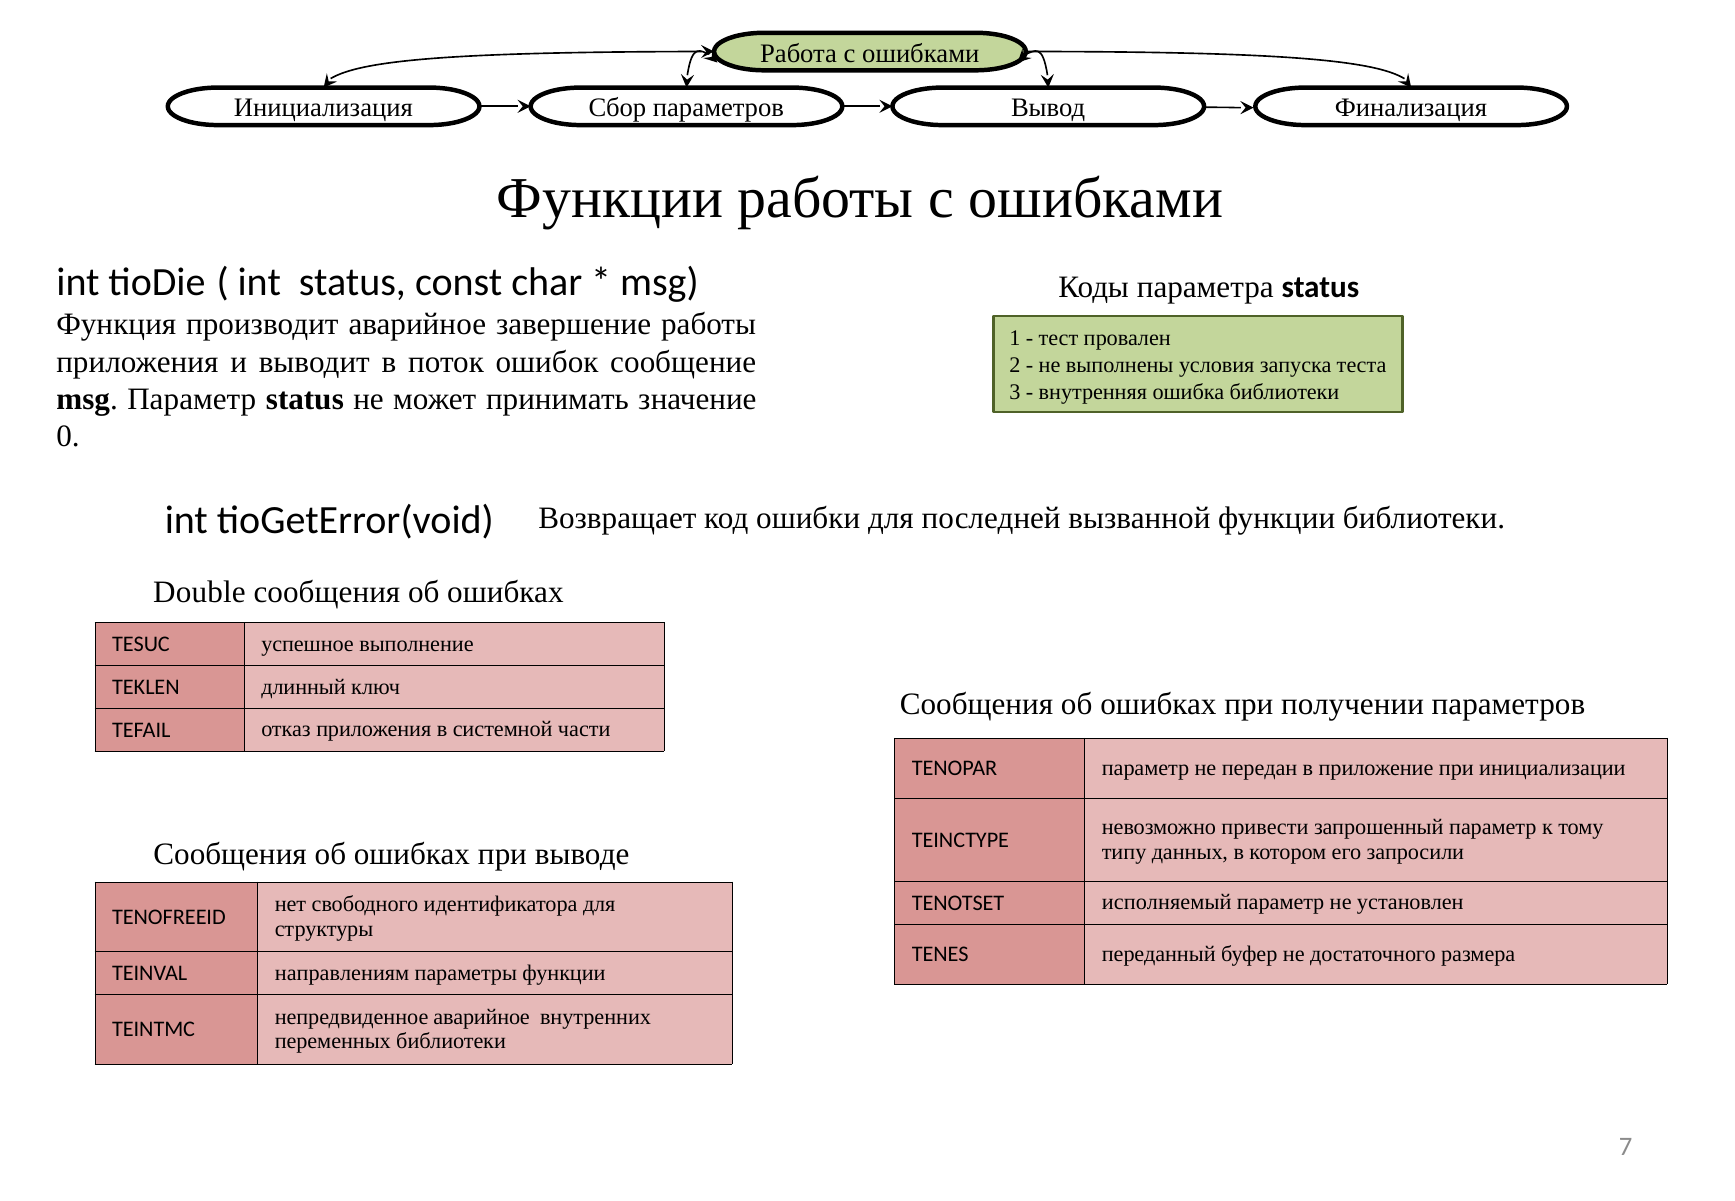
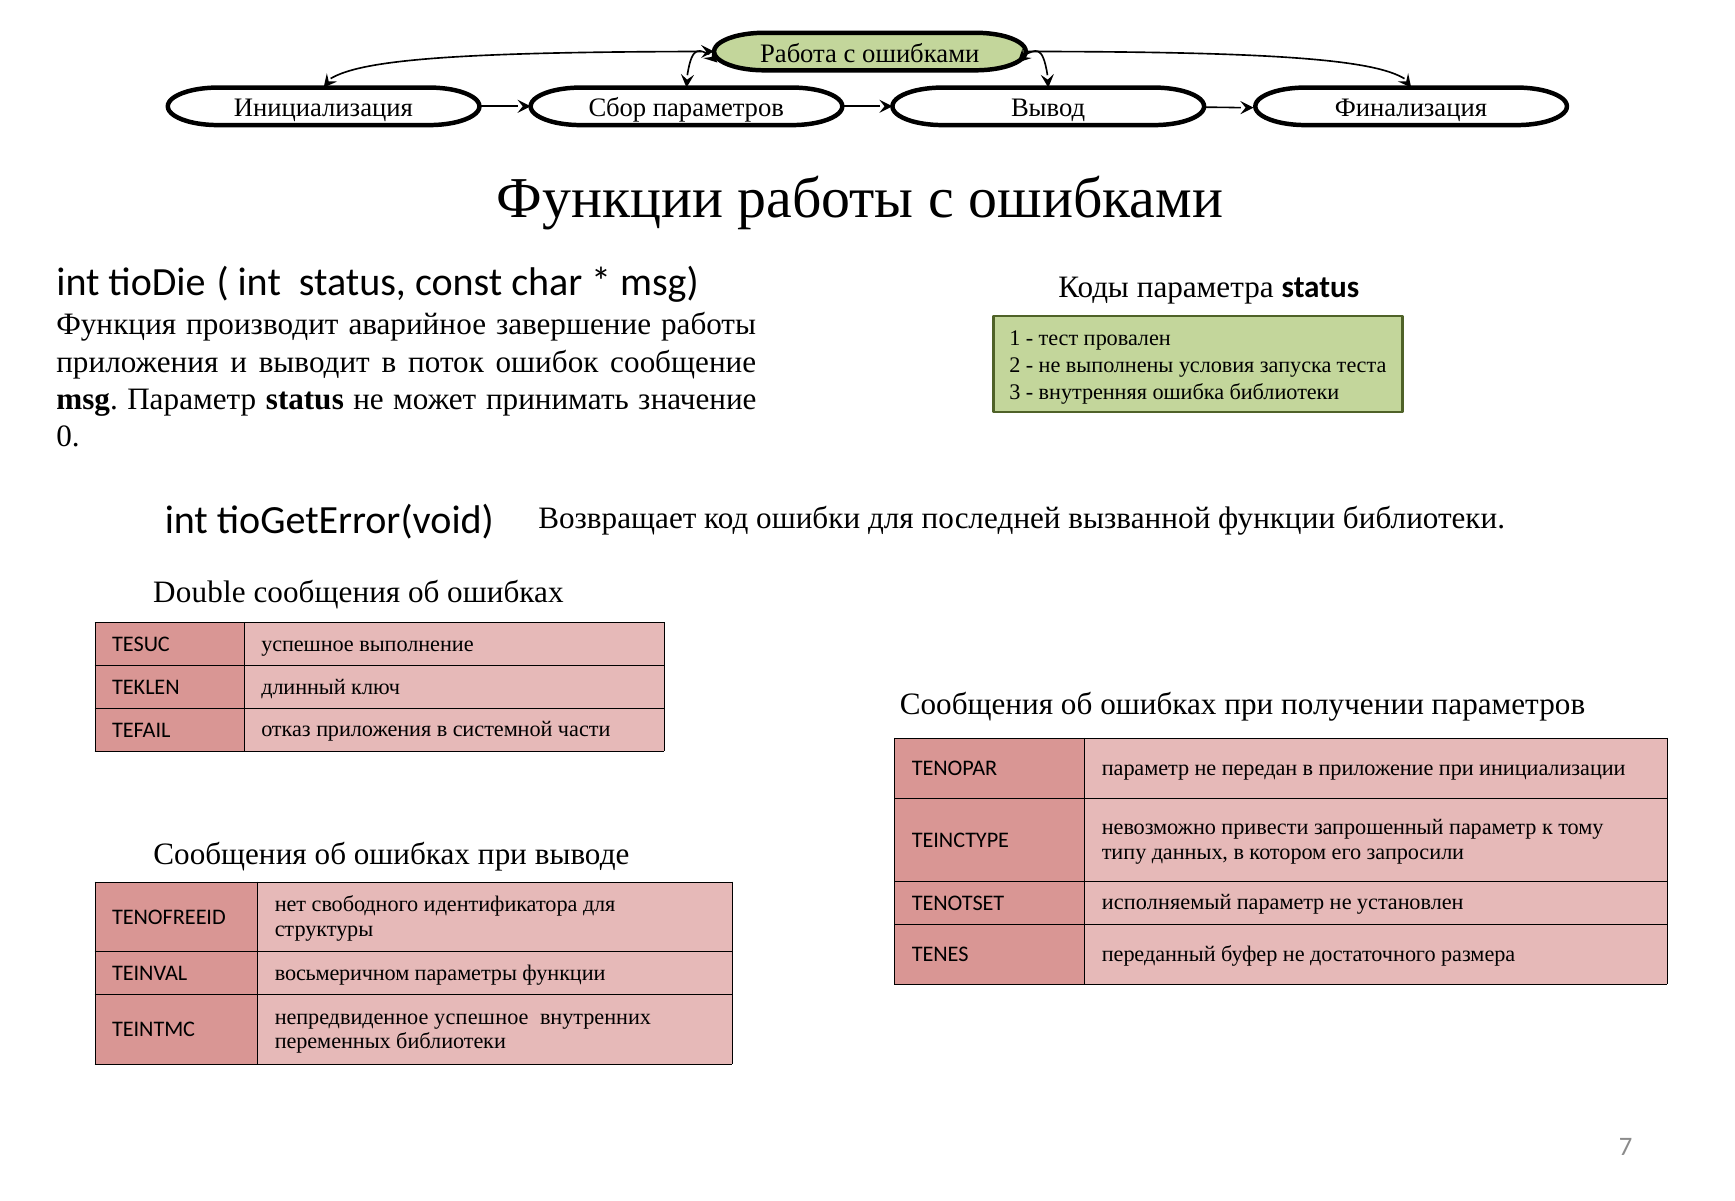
направлениям: направлениям -> восьмеричном
непредвиденное аварийное: аварийное -> успешное
